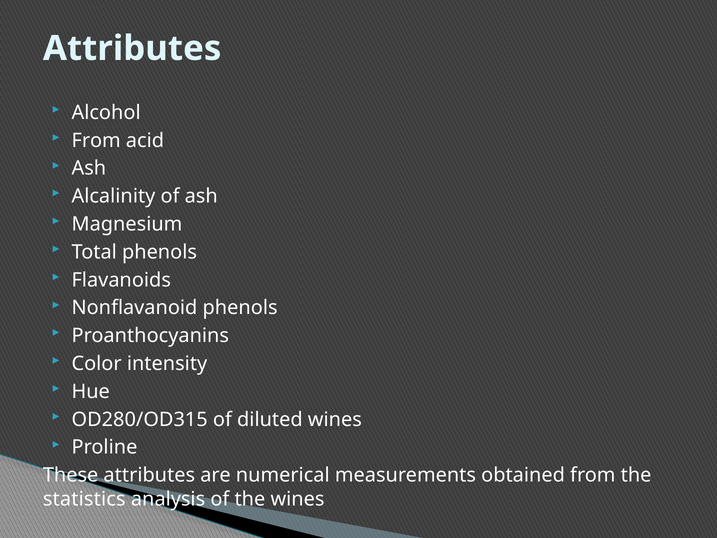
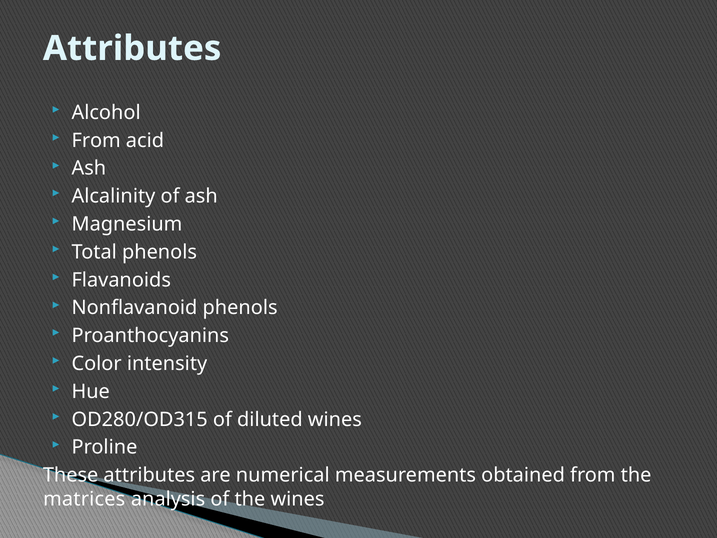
statistics: statistics -> matrices
